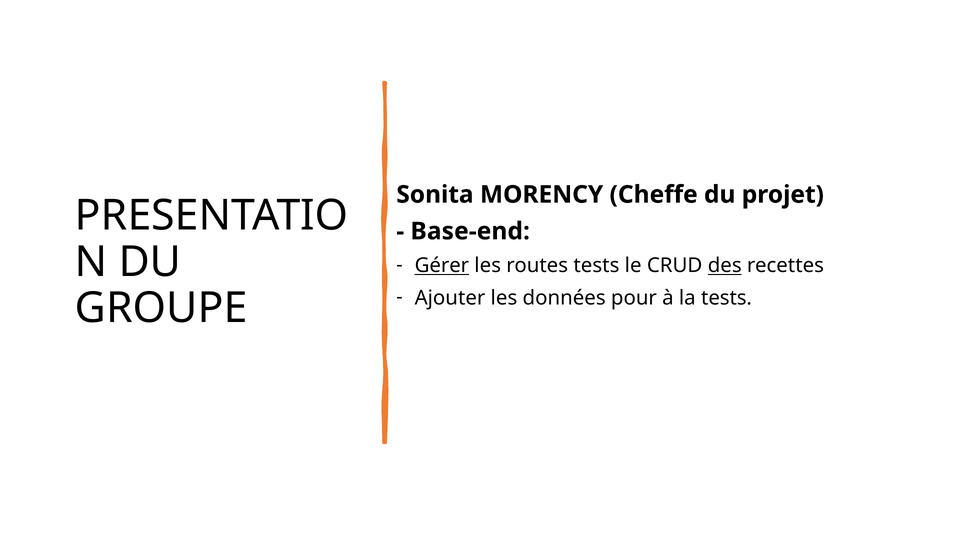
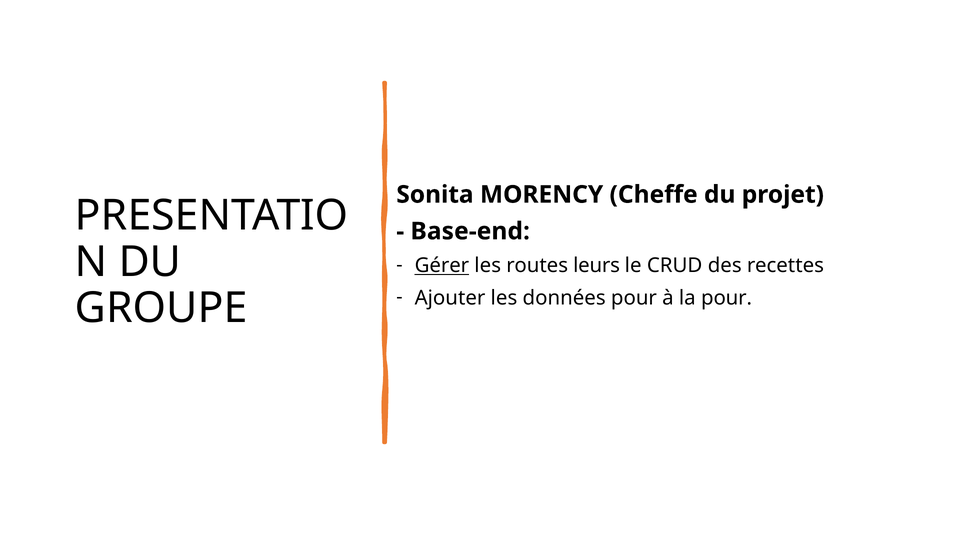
routes tests: tests -> leurs
des underline: present -> none
la tests: tests -> pour
